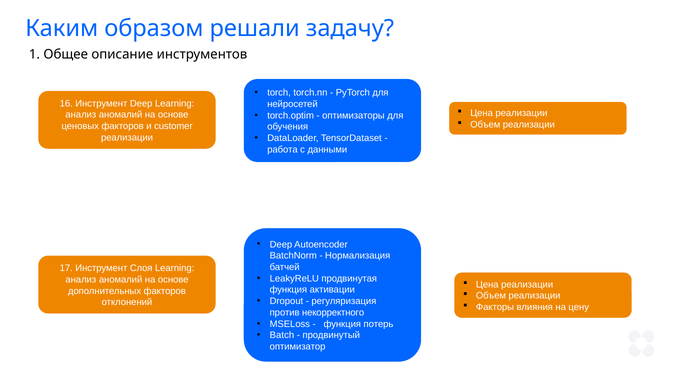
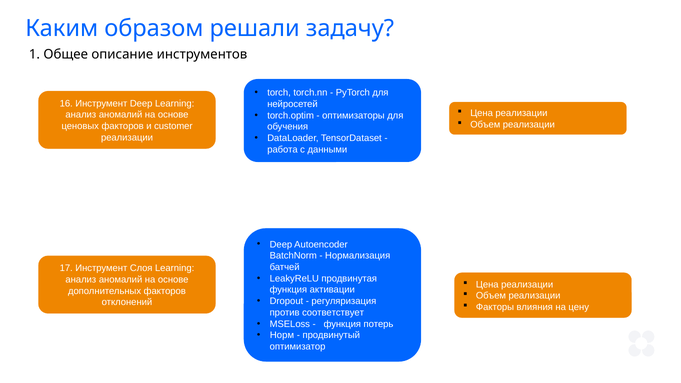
некорректного: некорректного -> соответствует
Batch: Batch -> Норм
